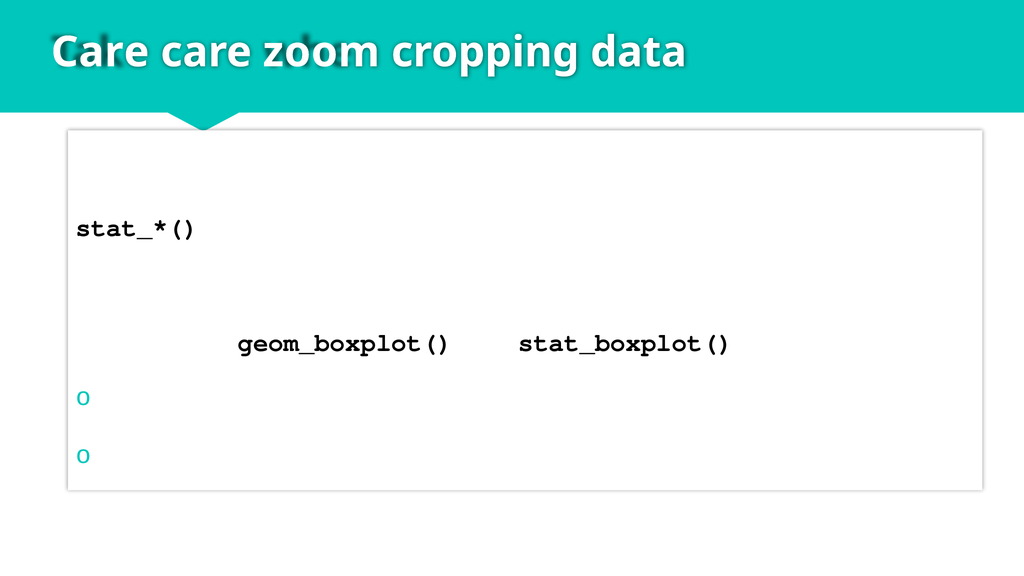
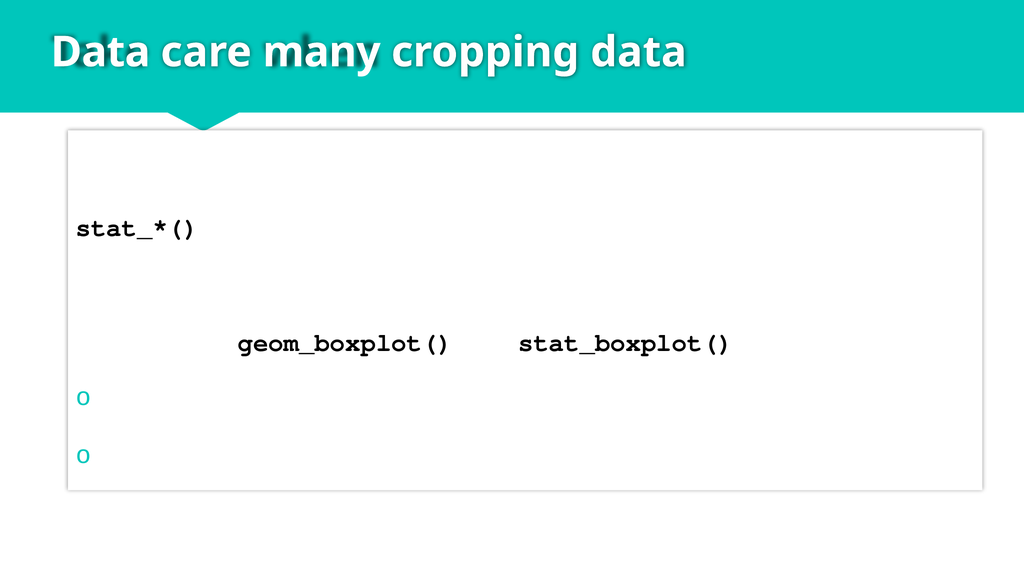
Care at (100, 52): Care -> Data
care zoom: zoom -> many
